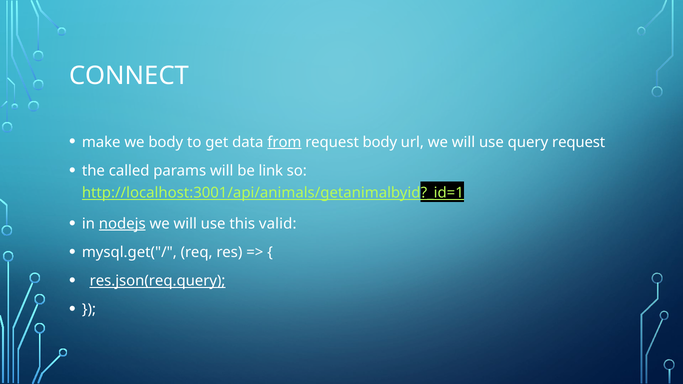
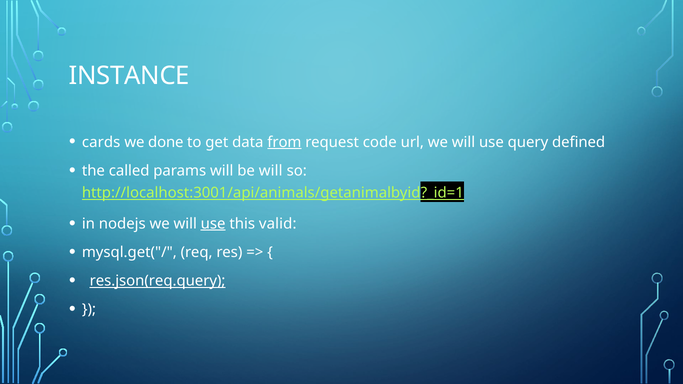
CONNECT: CONNECT -> INSTANCE
make: make -> cards
we body: body -> done
request body: body -> code
query request: request -> defined
be link: link -> will
nodejs underline: present -> none
use at (213, 224) underline: none -> present
